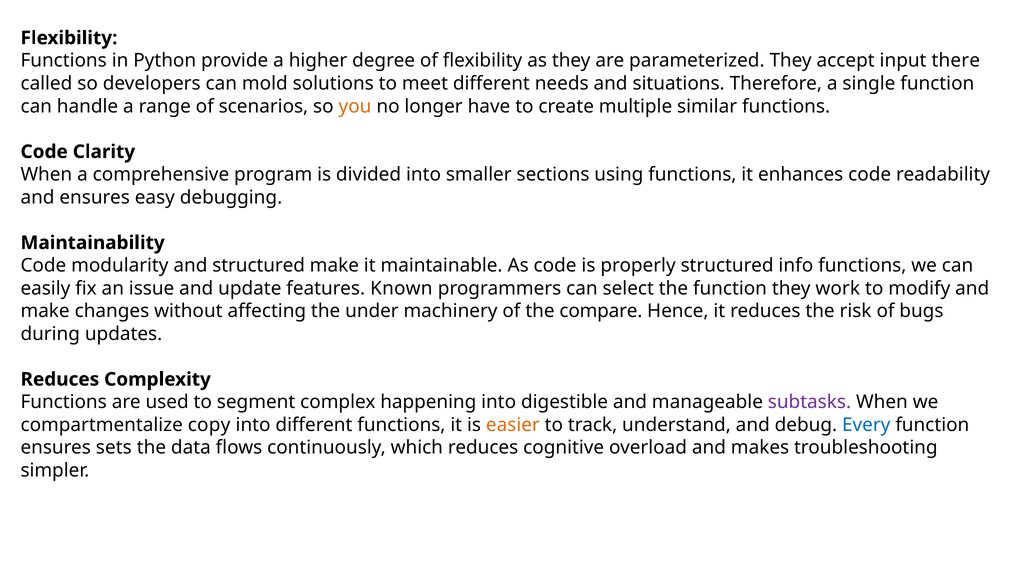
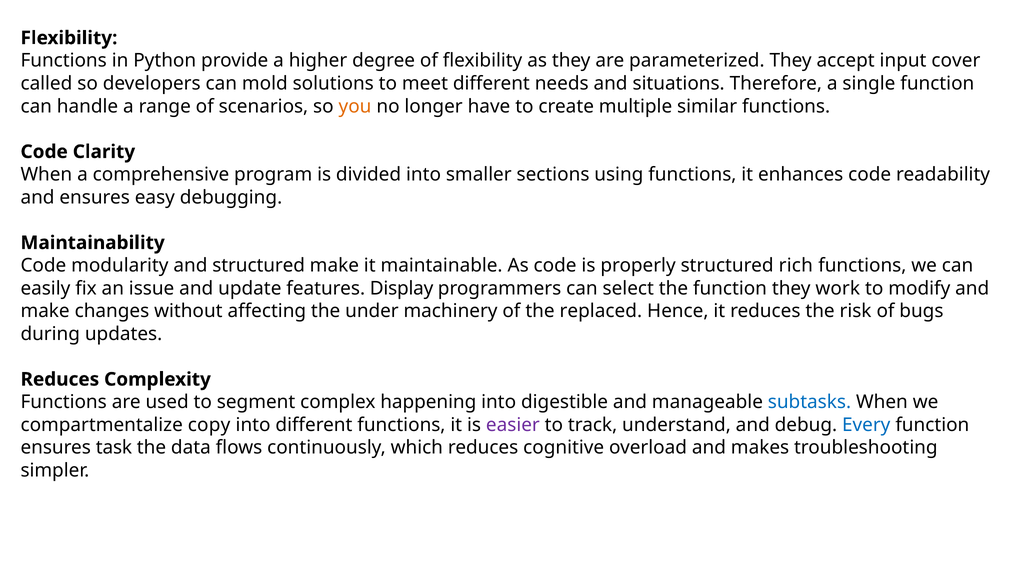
there: there -> cover
info: info -> rich
Known: Known -> Display
compare: compare -> replaced
subtasks colour: purple -> blue
easier colour: orange -> purple
sets: sets -> task
